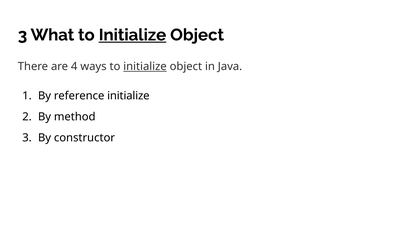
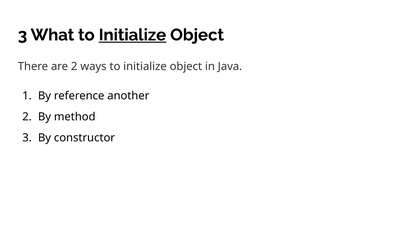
are 4: 4 -> 2
initialize at (145, 67) underline: present -> none
reference initialize: initialize -> another
